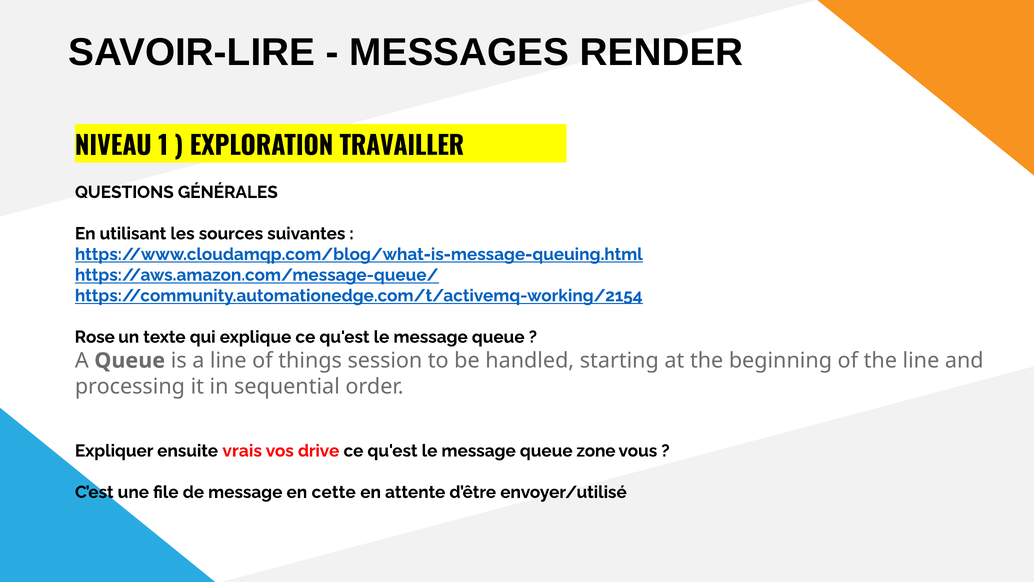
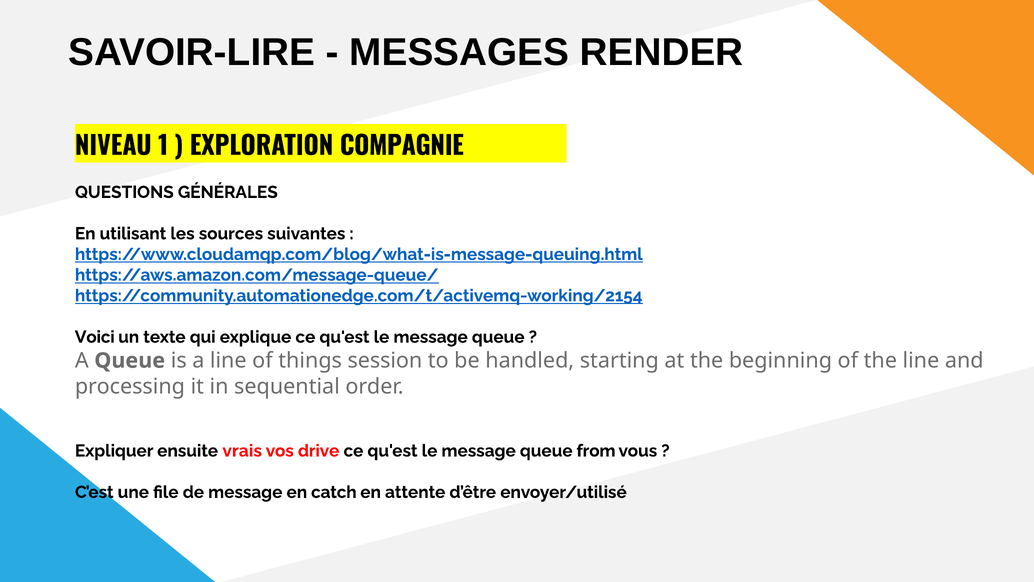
TRAVAILLER: TRAVAILLER -> COMPAGNIE
Rose: Rose -> Voici
zone: zone -> from
cette: cette -> catch
